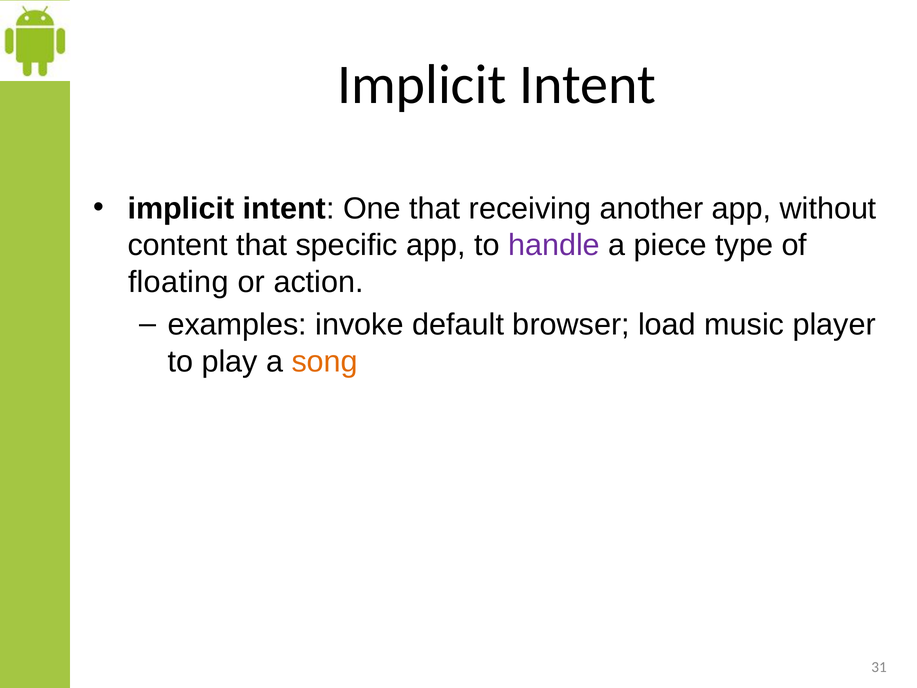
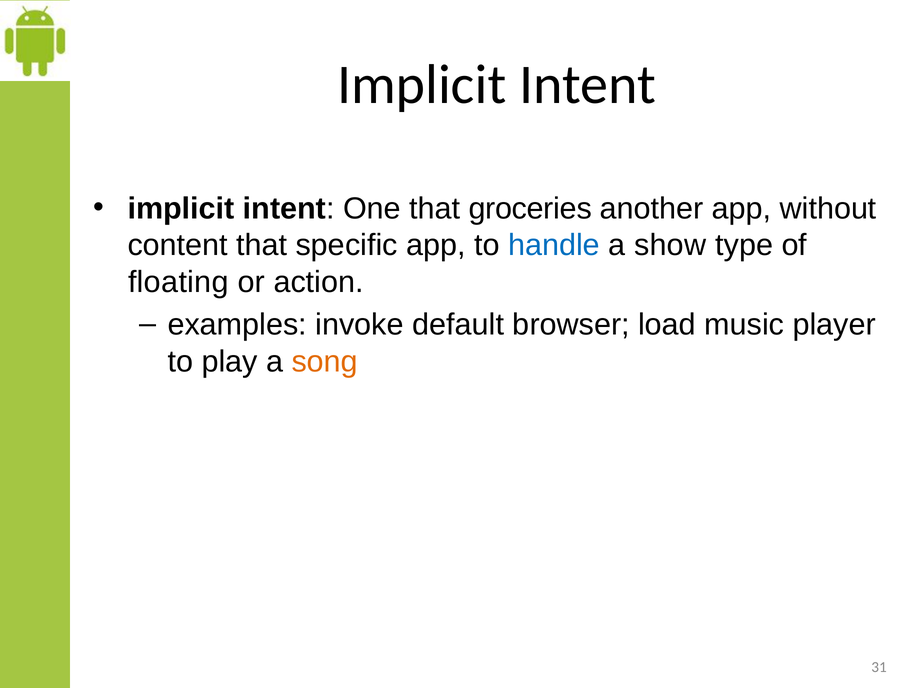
receiving: receiving -> groceries
handle colour: purple -> blue
piece: piece -> show
